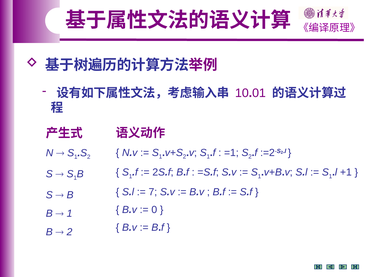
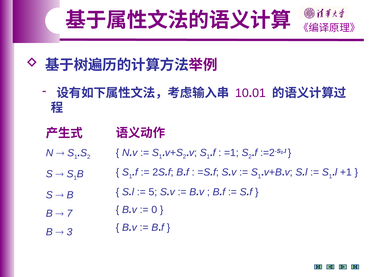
7: 7 -> 5
1 at (70, 214): 1 -> 7
2 at (70, 232): 2 -> 3
